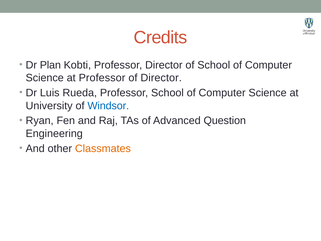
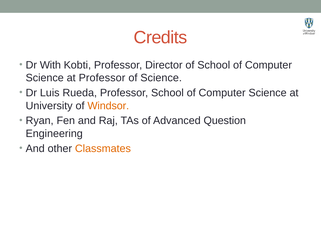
Plan: Plan -> With
of Director: Director -> Science
Windsor colour: blue -> orange
